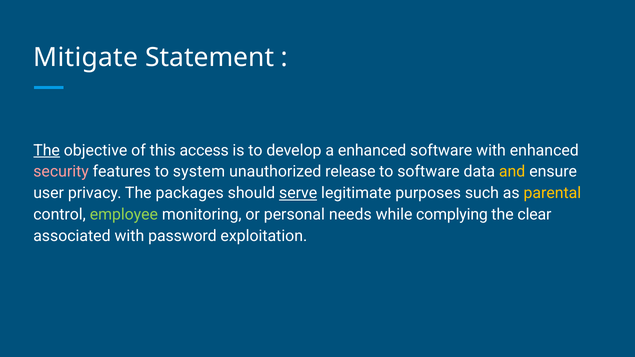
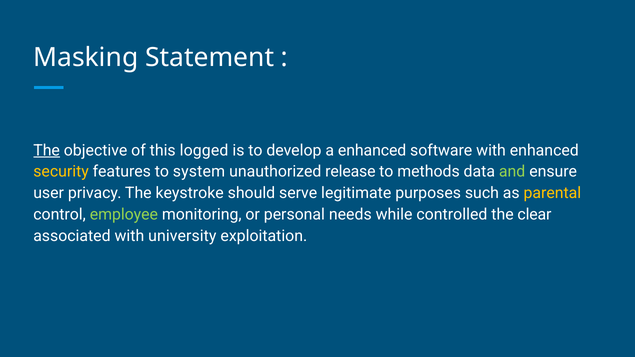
Mitigate: Mitigate -> Masking
access: access -> logged
security colour: pink -> yellow
to software: software -> methods
and colour: yellow -> light green
packages: packages -> keystroke
serve underline: present -> none
complying: complying -> controlled
password: password -> university
